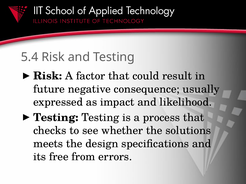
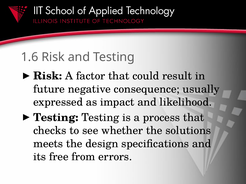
5.4: 5.4 -> 1.6
